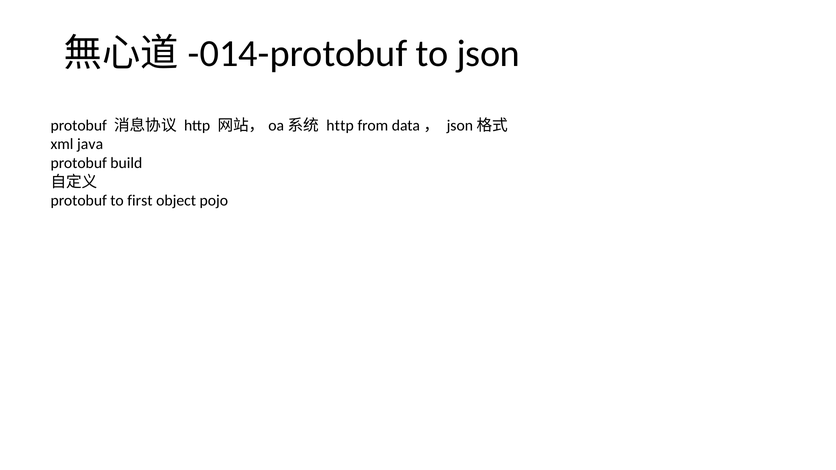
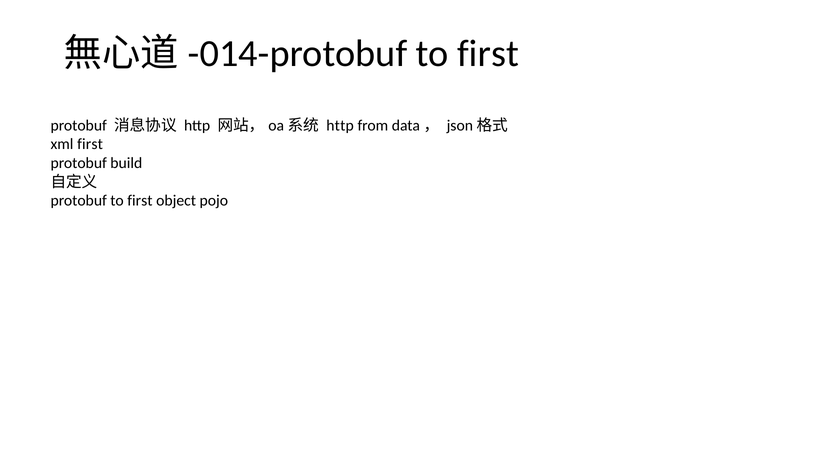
json at (488, 54): json -> first
xml java: java -> first
